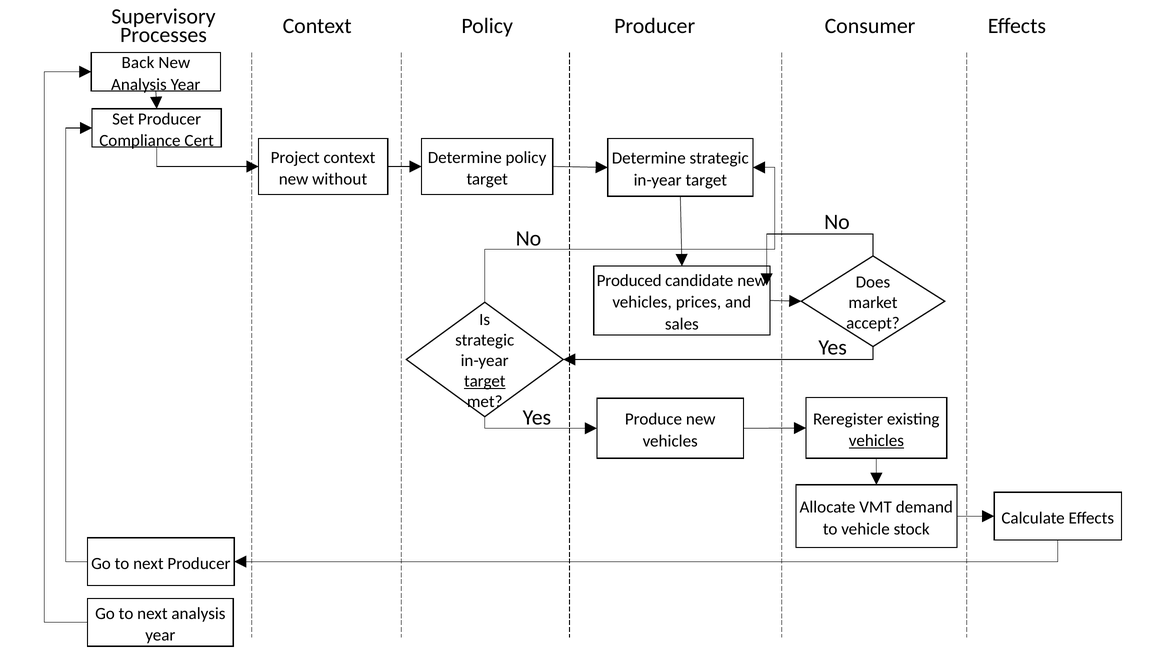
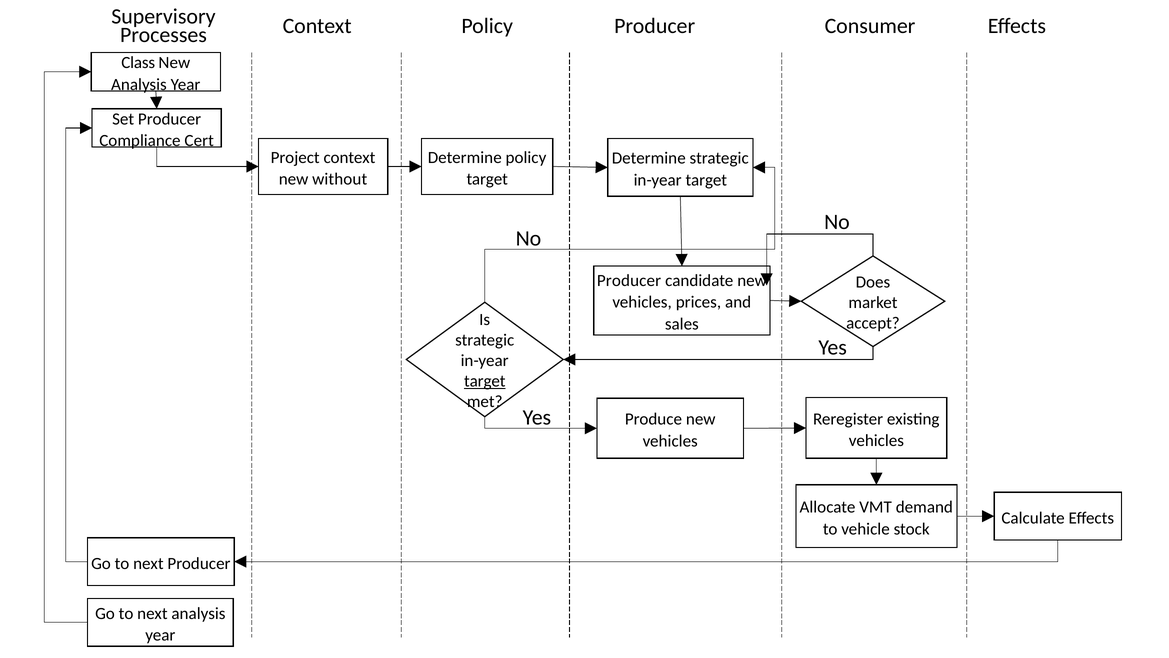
Back: Back -> Class
Produced at (629, 280): Produced -> Producer
vehicles at (876, 441) underline: present -> none
